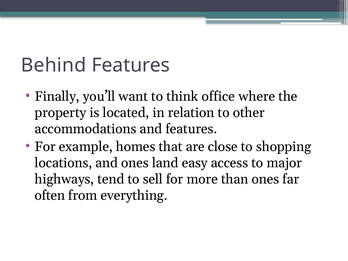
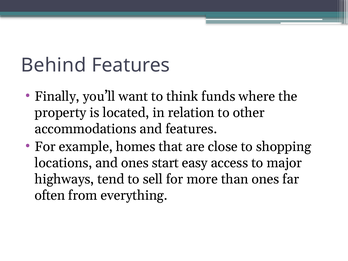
office: office -> funds
land: land -> start
